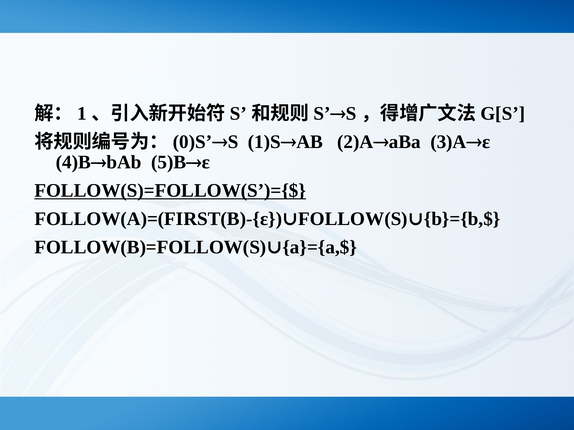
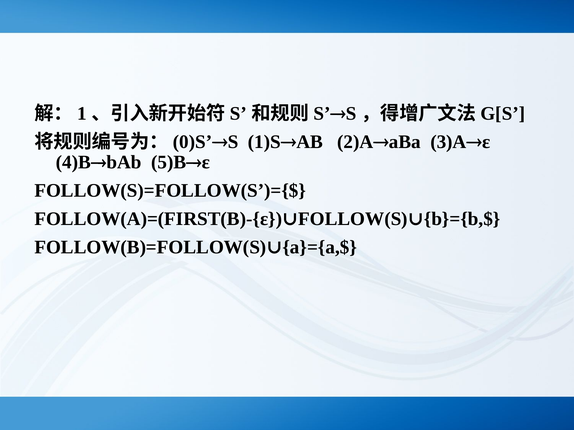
FOLLOW(S)=FOLLOW(S’)={$ underline: present -> none
